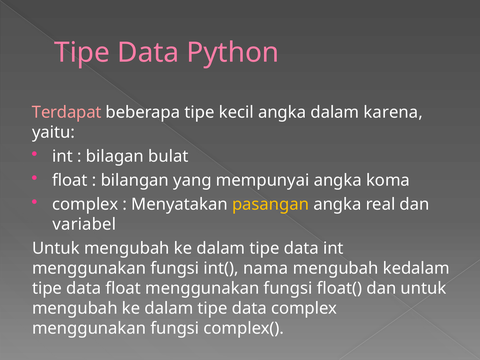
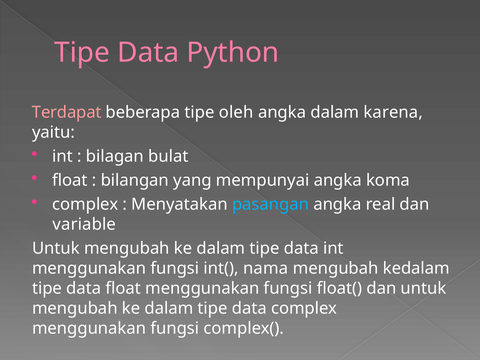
kecil: kecil -> oleh
pasangan colour: yellow -> light blue
variabel: variabel -> variable
